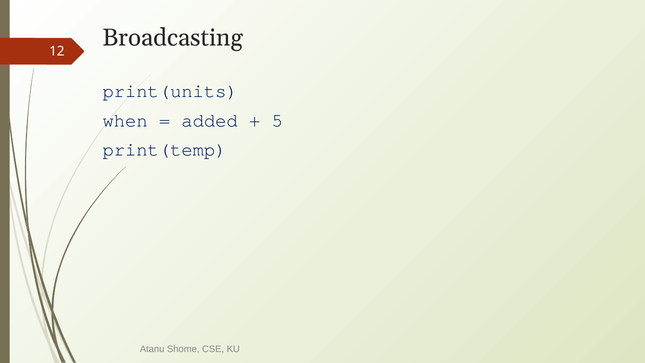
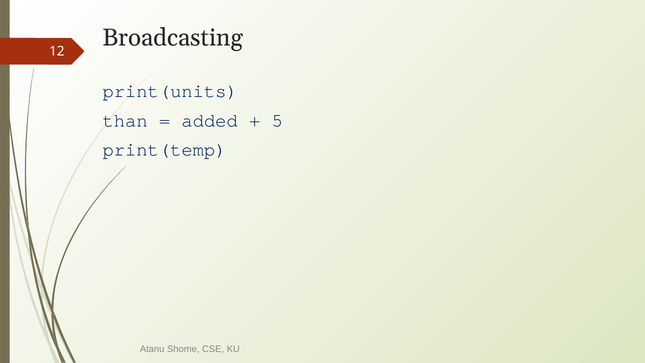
when: when -> than
